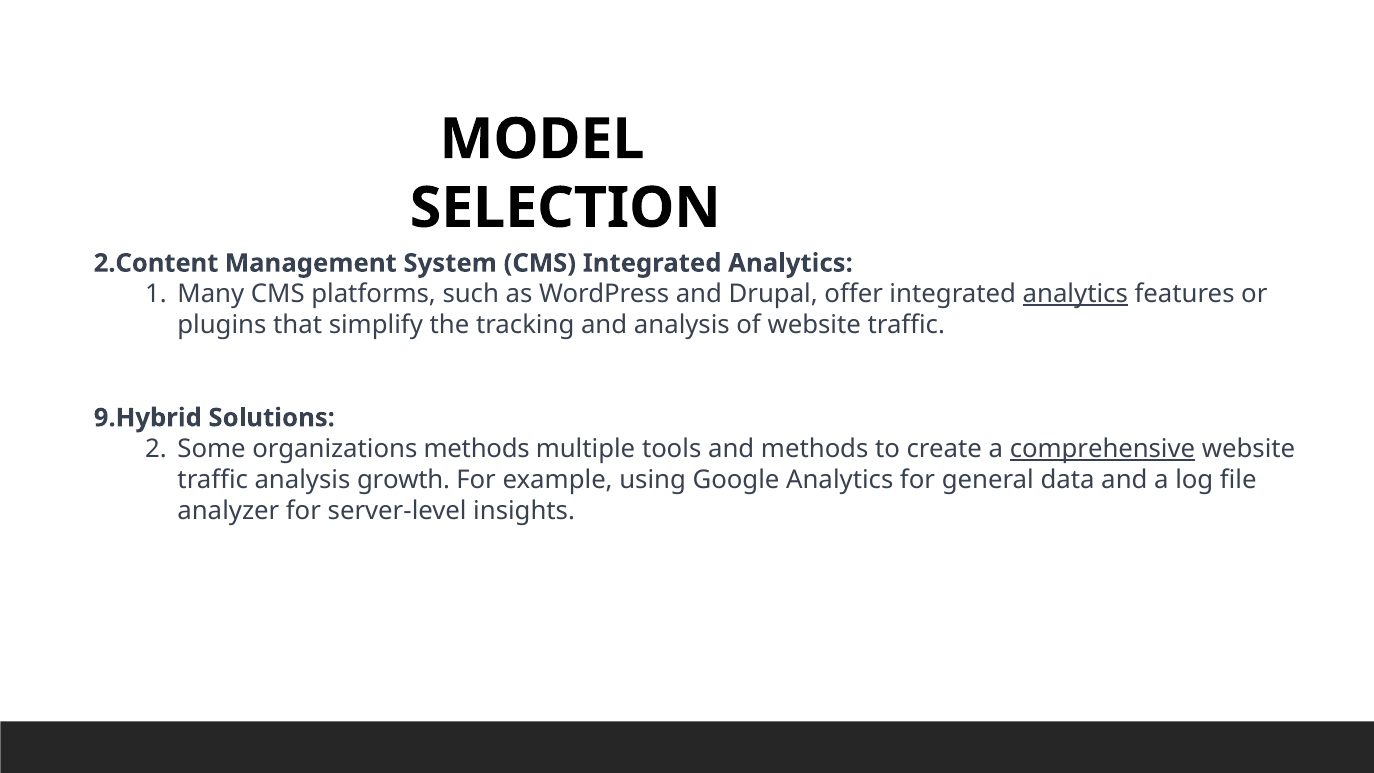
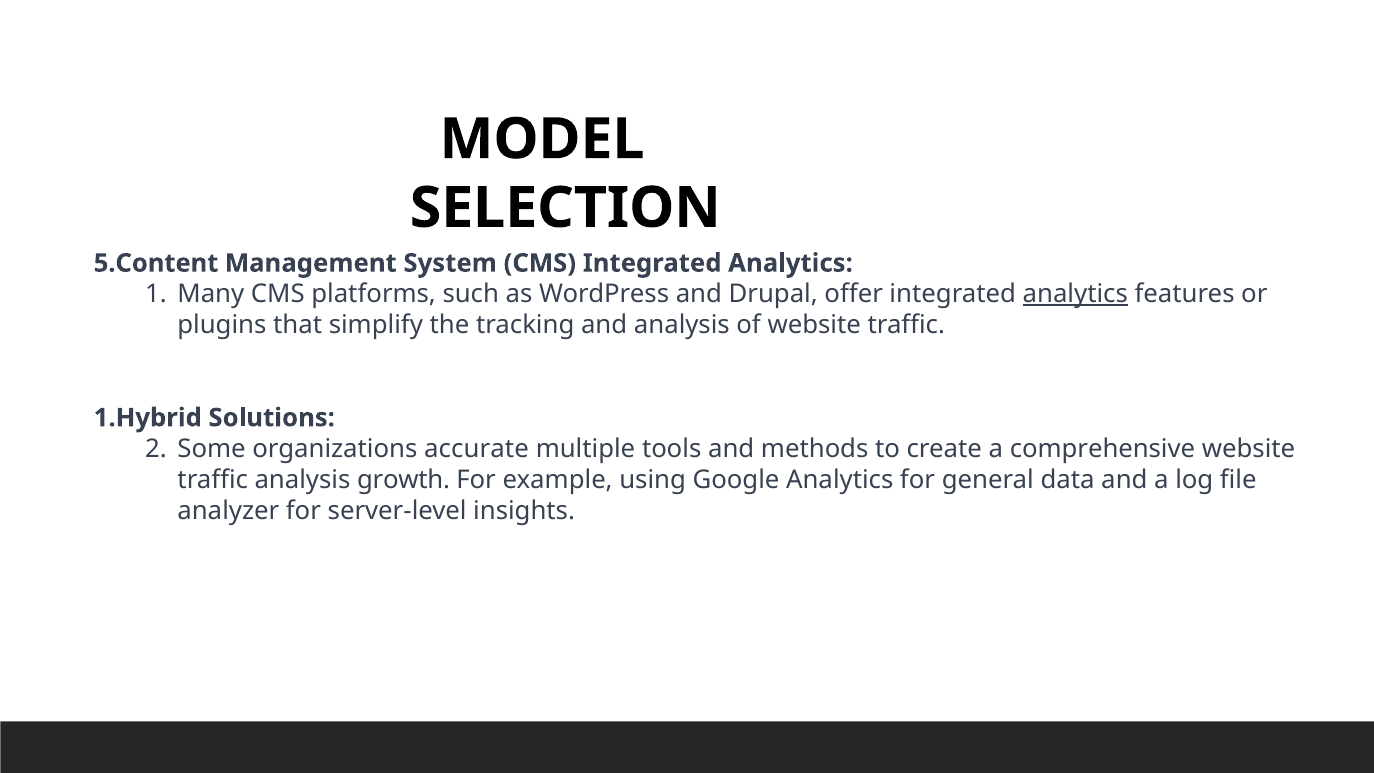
2.Content: 2.Content -> 5.Content
9.Hybrid: 9.Hybrid -> 1.Hybrid
organizations methods: methods -> accurate
comprehensive underline: present -> none
